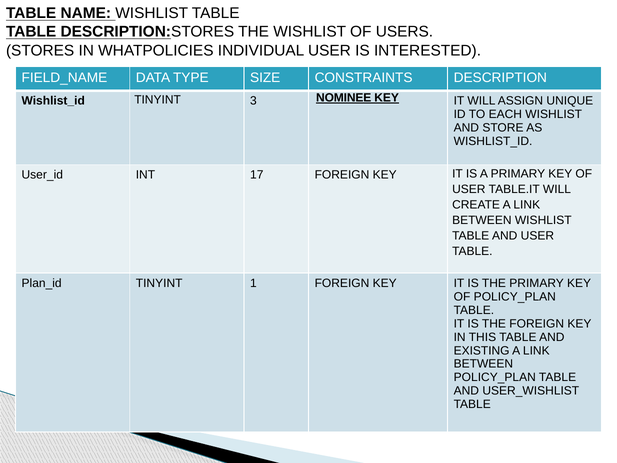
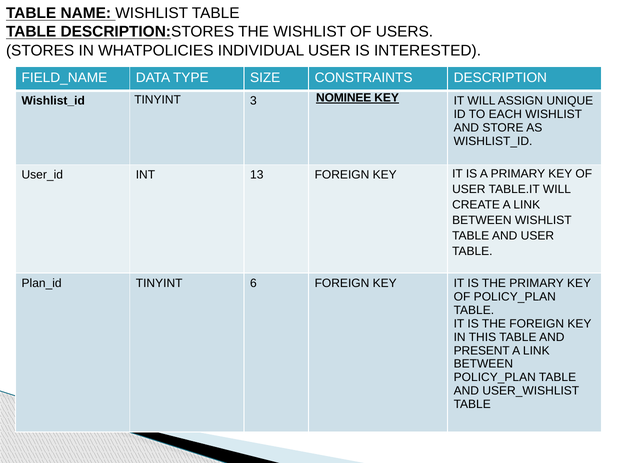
17: 17 -> 13
1: 1 -> 6
EXISTING: EXISTING -> PRESENT
